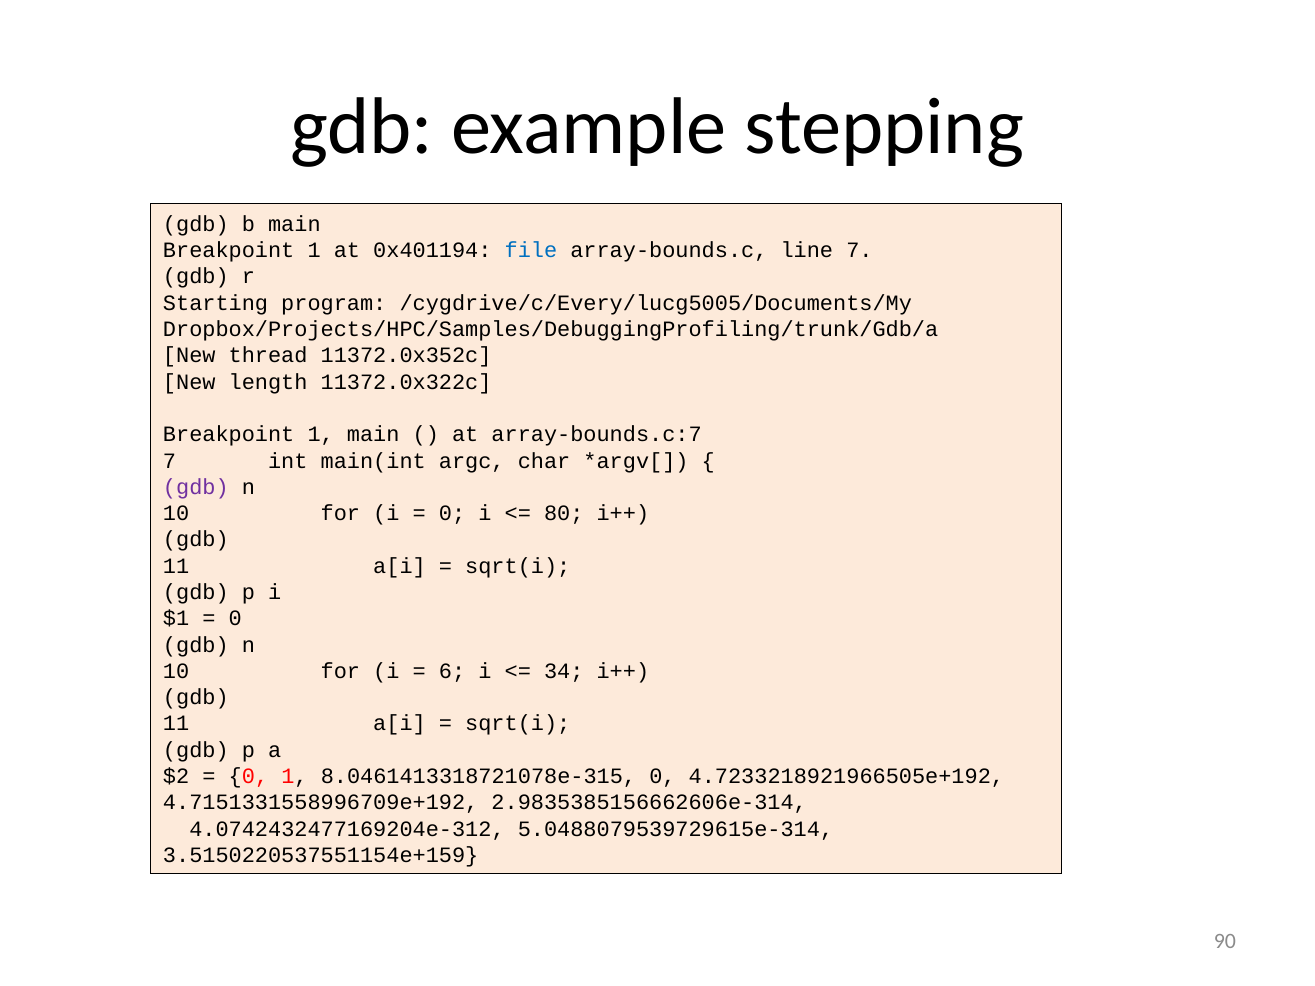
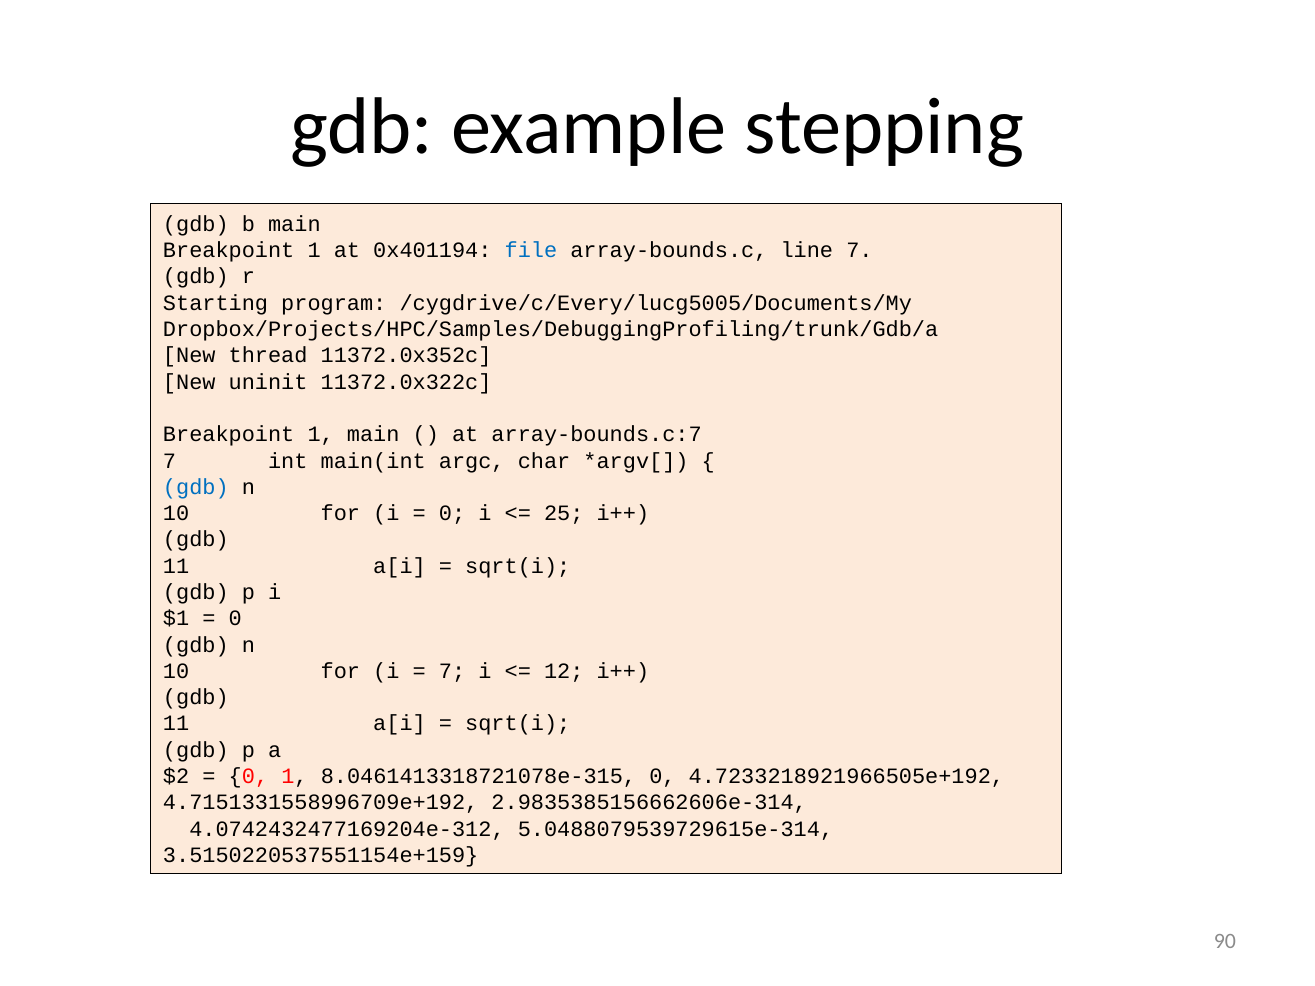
length: length -> uninit
gdb at (196, 487) colour: purple -> blue
80: 80 -> 25
6 at (452, 671): 6 -> 7
34: 34 -> 12
